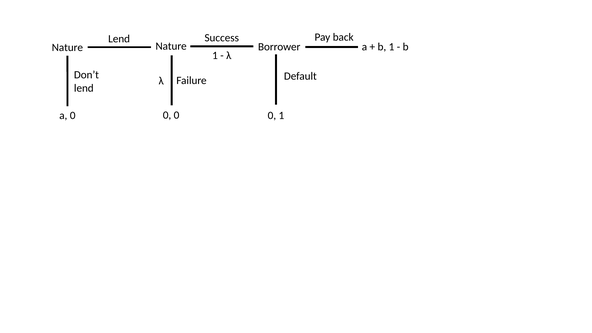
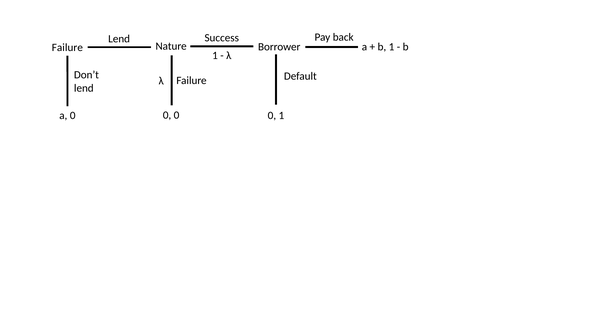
Nature at (67, 48): Nature -> Failure
